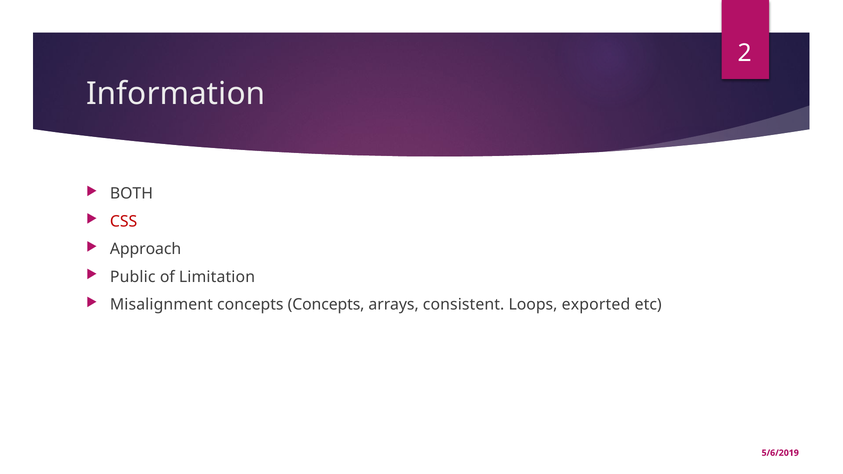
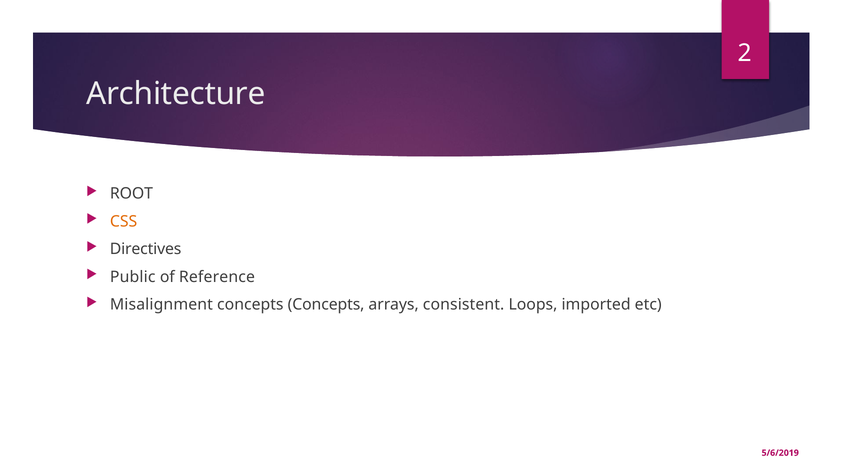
Information: Information -> Architecture
BOTH: BOTH -> ROOT
CSS colour: red -> orange
Approach: Approach -> Directives
Limitation: Limitation -> Reference
exported: exported -> imported
